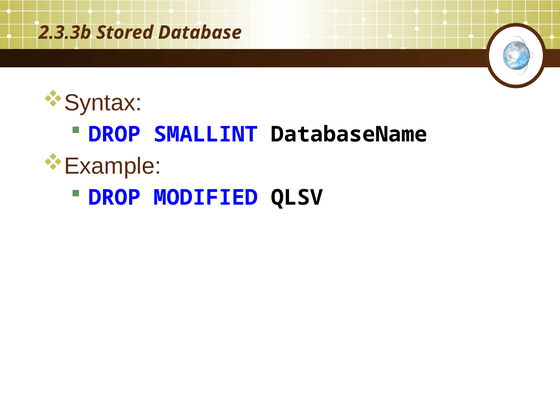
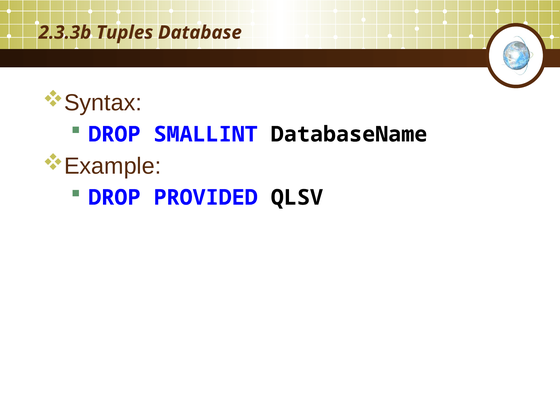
Stored: Stored -> Tuples
MODIFIED: MODIFIED -> PROVIDED
